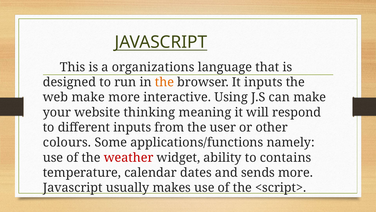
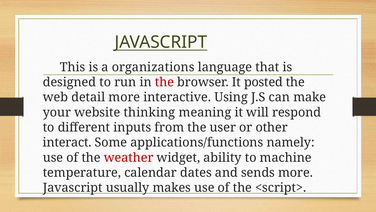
the at (164, 82) colour: orange -> red
It inputs: inputs -> posted
web make: make -> detail
colours: colours -> interact
contains: contains -> machine
